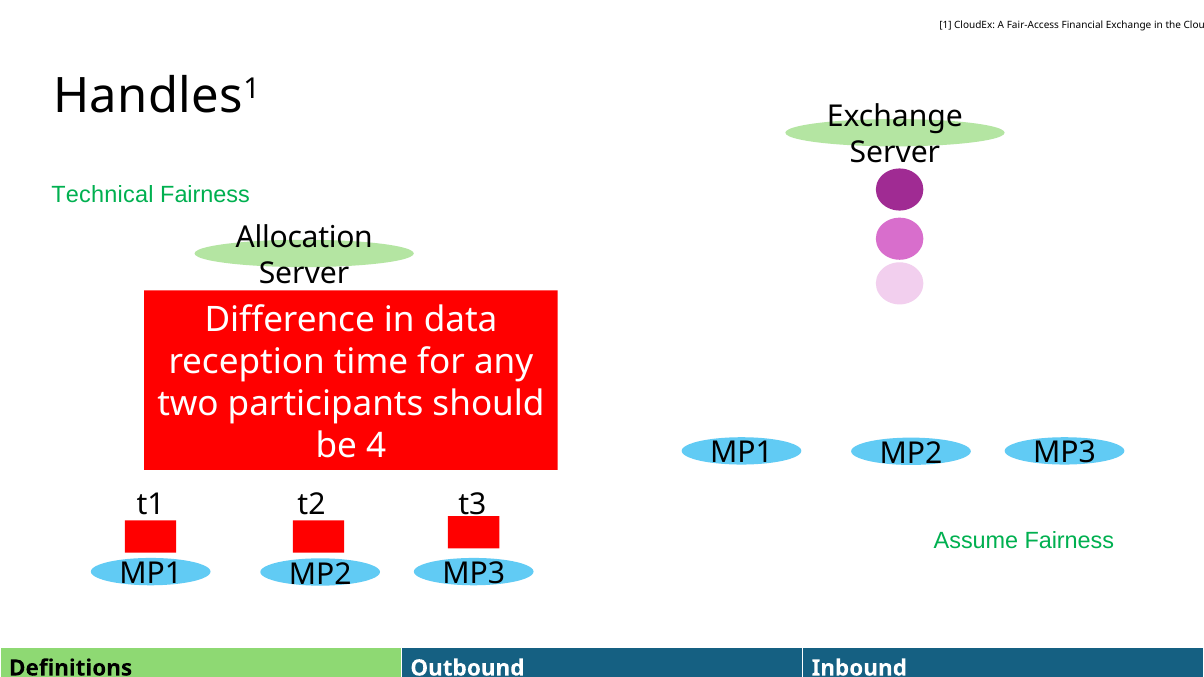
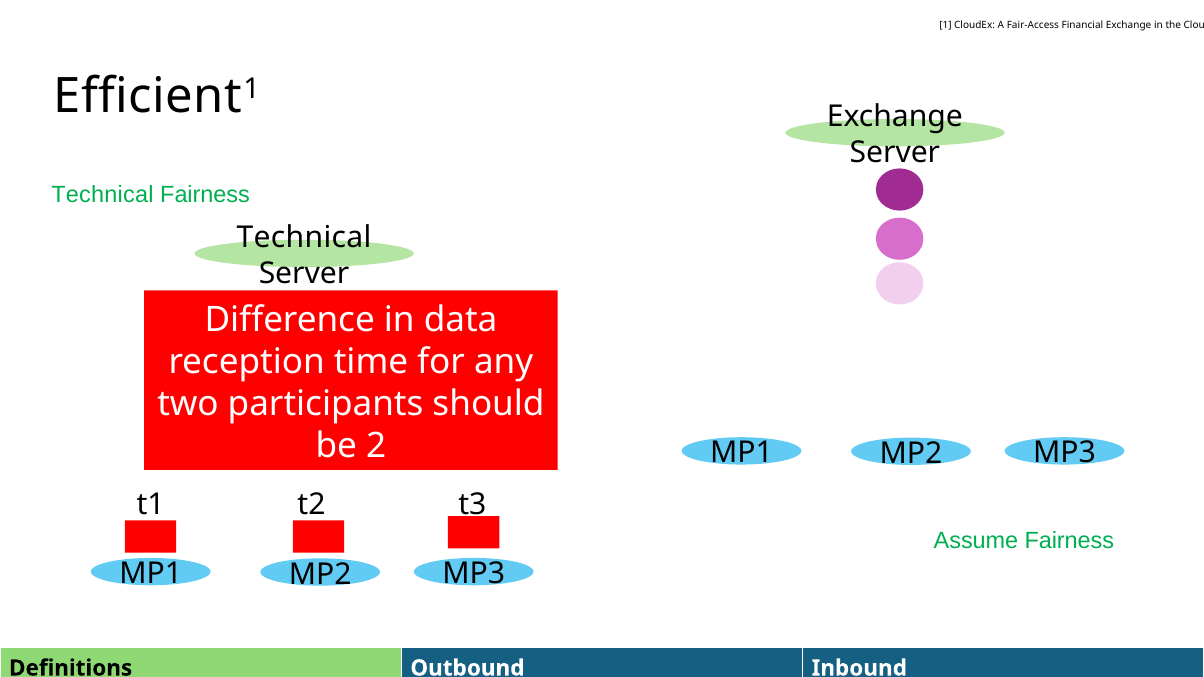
Handles: Handles -> Efficient
Allocation at (304, 238): Allocation -> Technical
4: 4 -> 2
